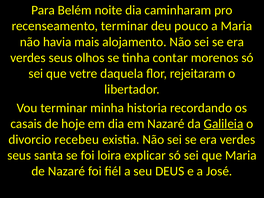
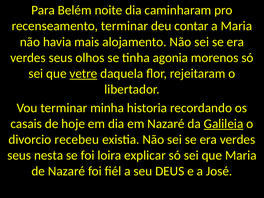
pouco: pouco -> contar
contar: contar -> agonia
vetre underline: none -> present
santa: santa -> nesta
